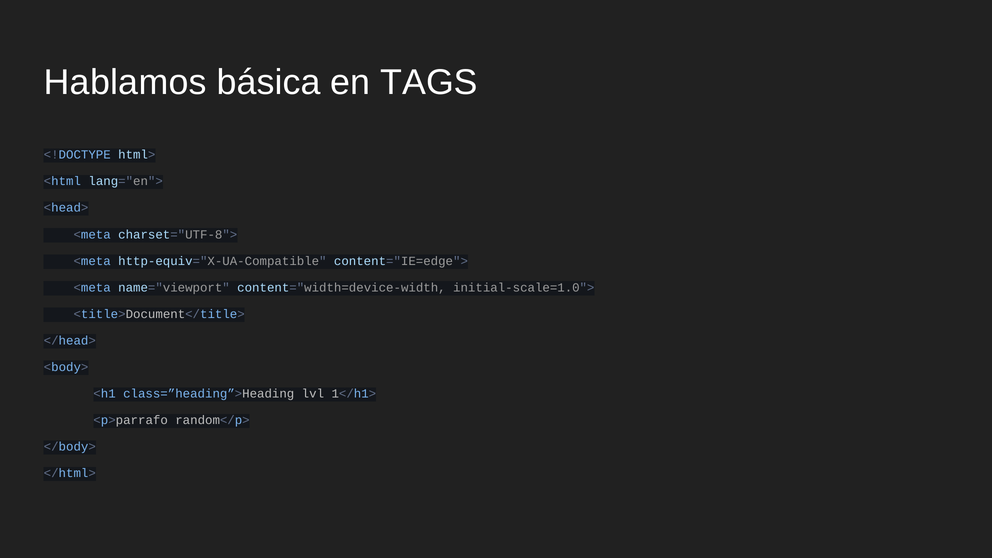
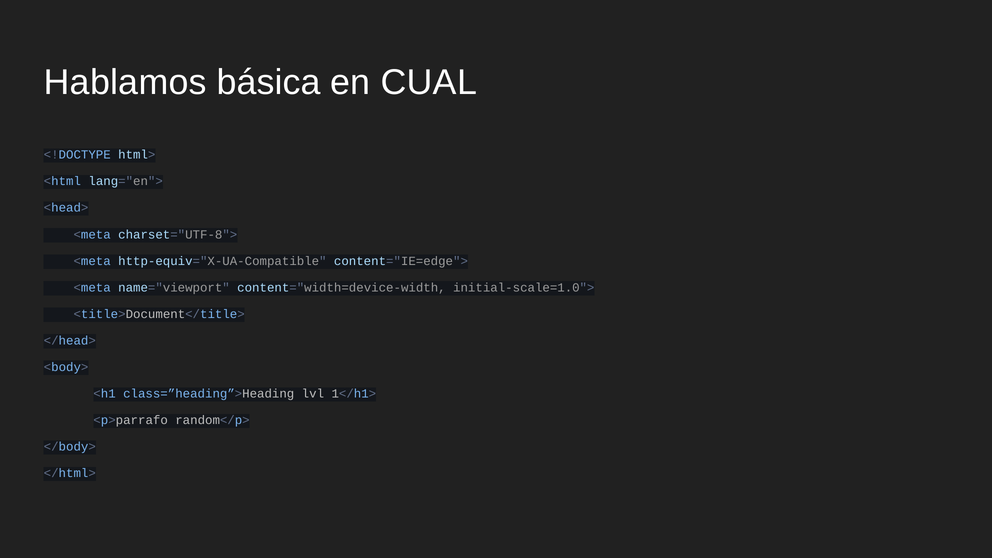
TAGS: TAGS -> CUAL
